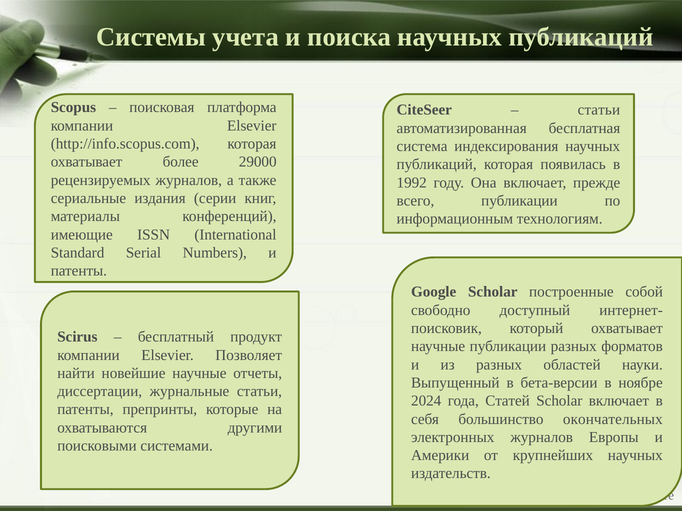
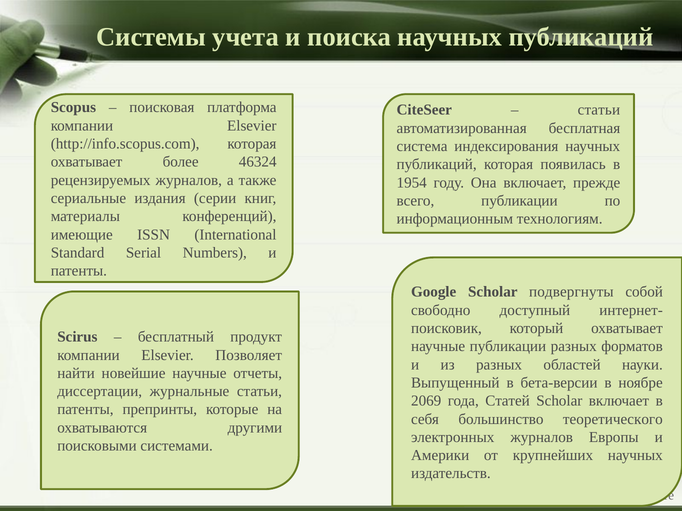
29000: 29000 -> 46324
1992: 1992 -> 1954
построенные: построенные -> подвергнуты
2024: 2024 -> 2069
окончательных: окончательных -> теоретического
